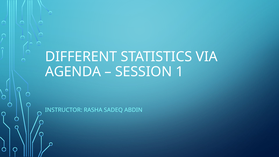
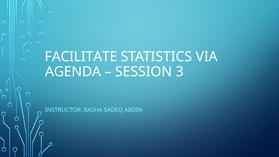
DIFFERENT: DIFFERENT -> FACILITATE
1: 1 -> 3
